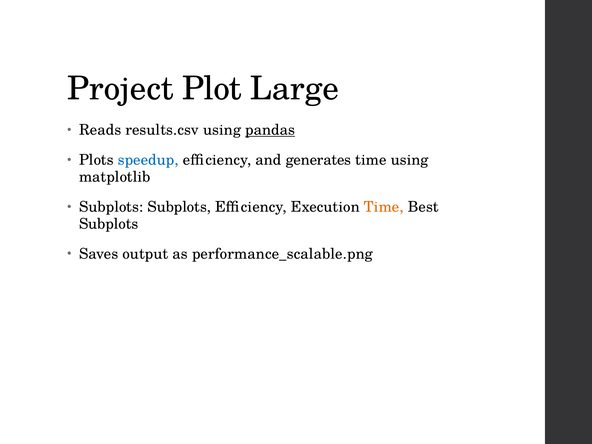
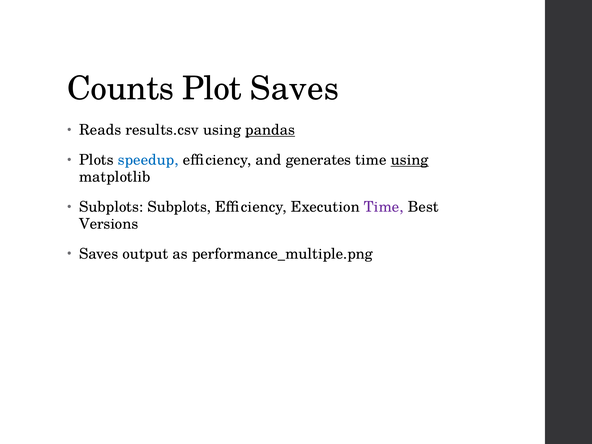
Project: Project -> Counts
Plot Large: Large -> Saves
using at (410, 160) underline: none -> present
Time at (384, 207) colour: orange -> purple
Subplots at (109, 224): Subplots -> Versions
performance_scalable.png: performance_scalable.png -> performance_multiple.png
